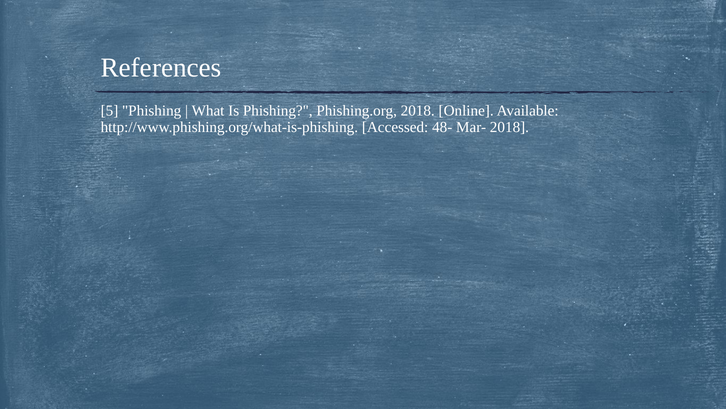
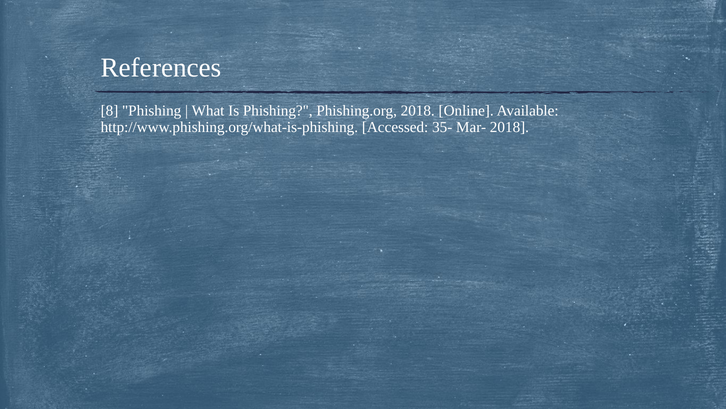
5: 5 -> 8
48-: 48- -> 35-
